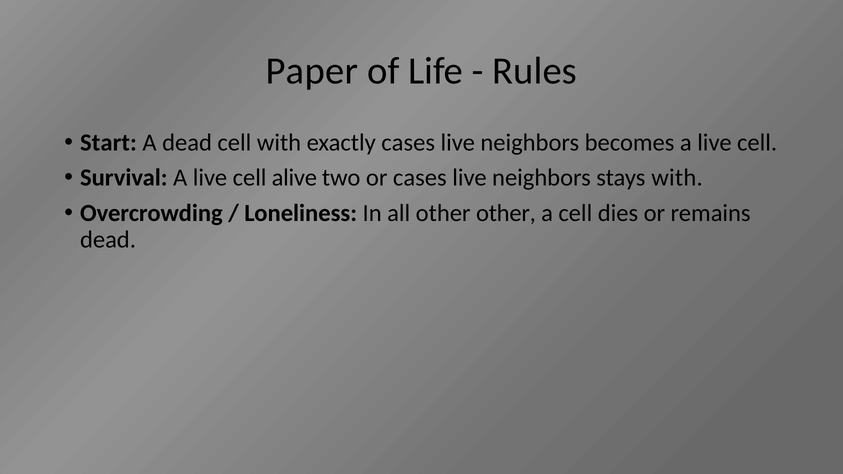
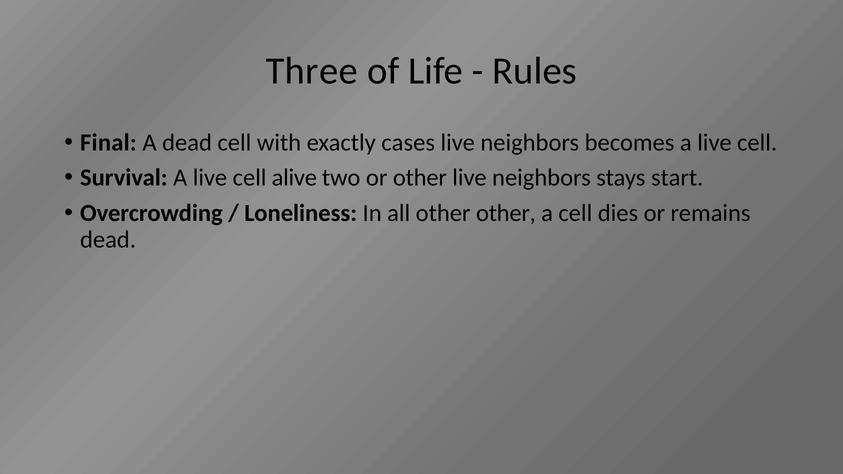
Paper: Paper -> Three
Start: Start -> Final
or cases: cases -> other
stays with: with -> start
